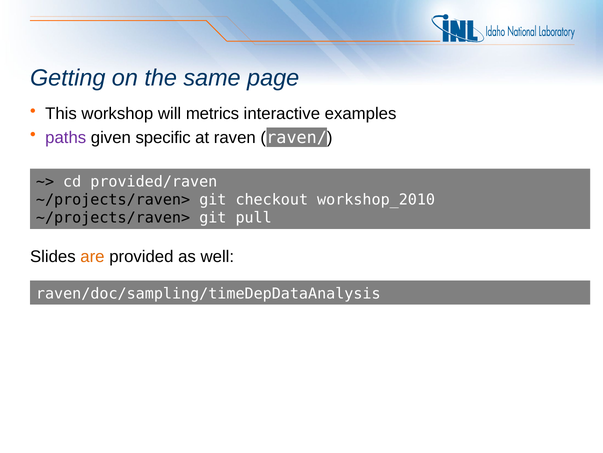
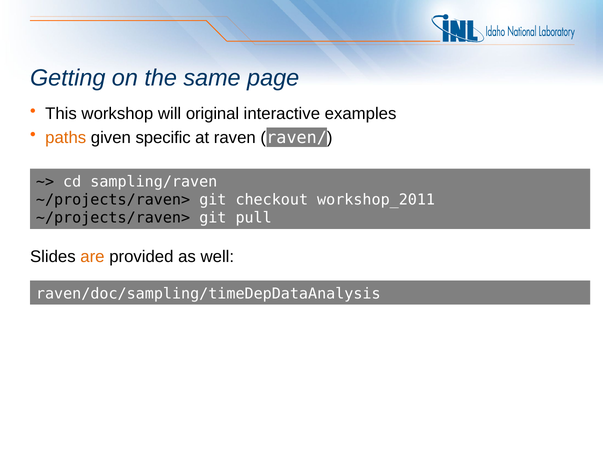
metrics: metrics -> original
paths colour: purple -> orange
provided/raven: provided/raven -> sampling/raven
workshop_2010: workshop_2010 -> workshop_2011
